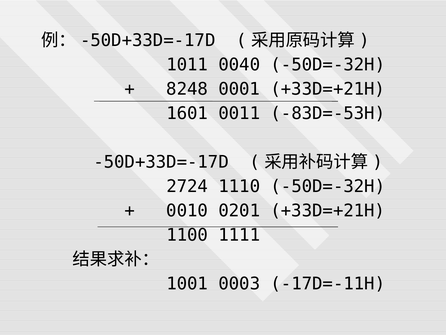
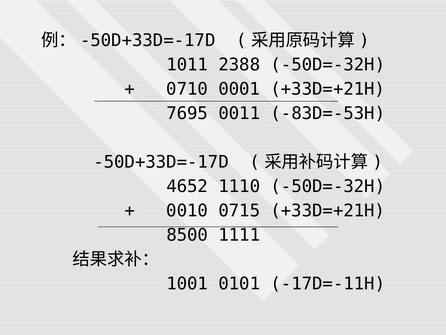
0040: 0040 -> 2388
8248: 8248 -> 0710
1601: 1601 -> 7695
2724: 2724 -> 4652
0201: 0201 -> 0715
1100: 1100 -> 8500
0003: 0003 -> 0101
